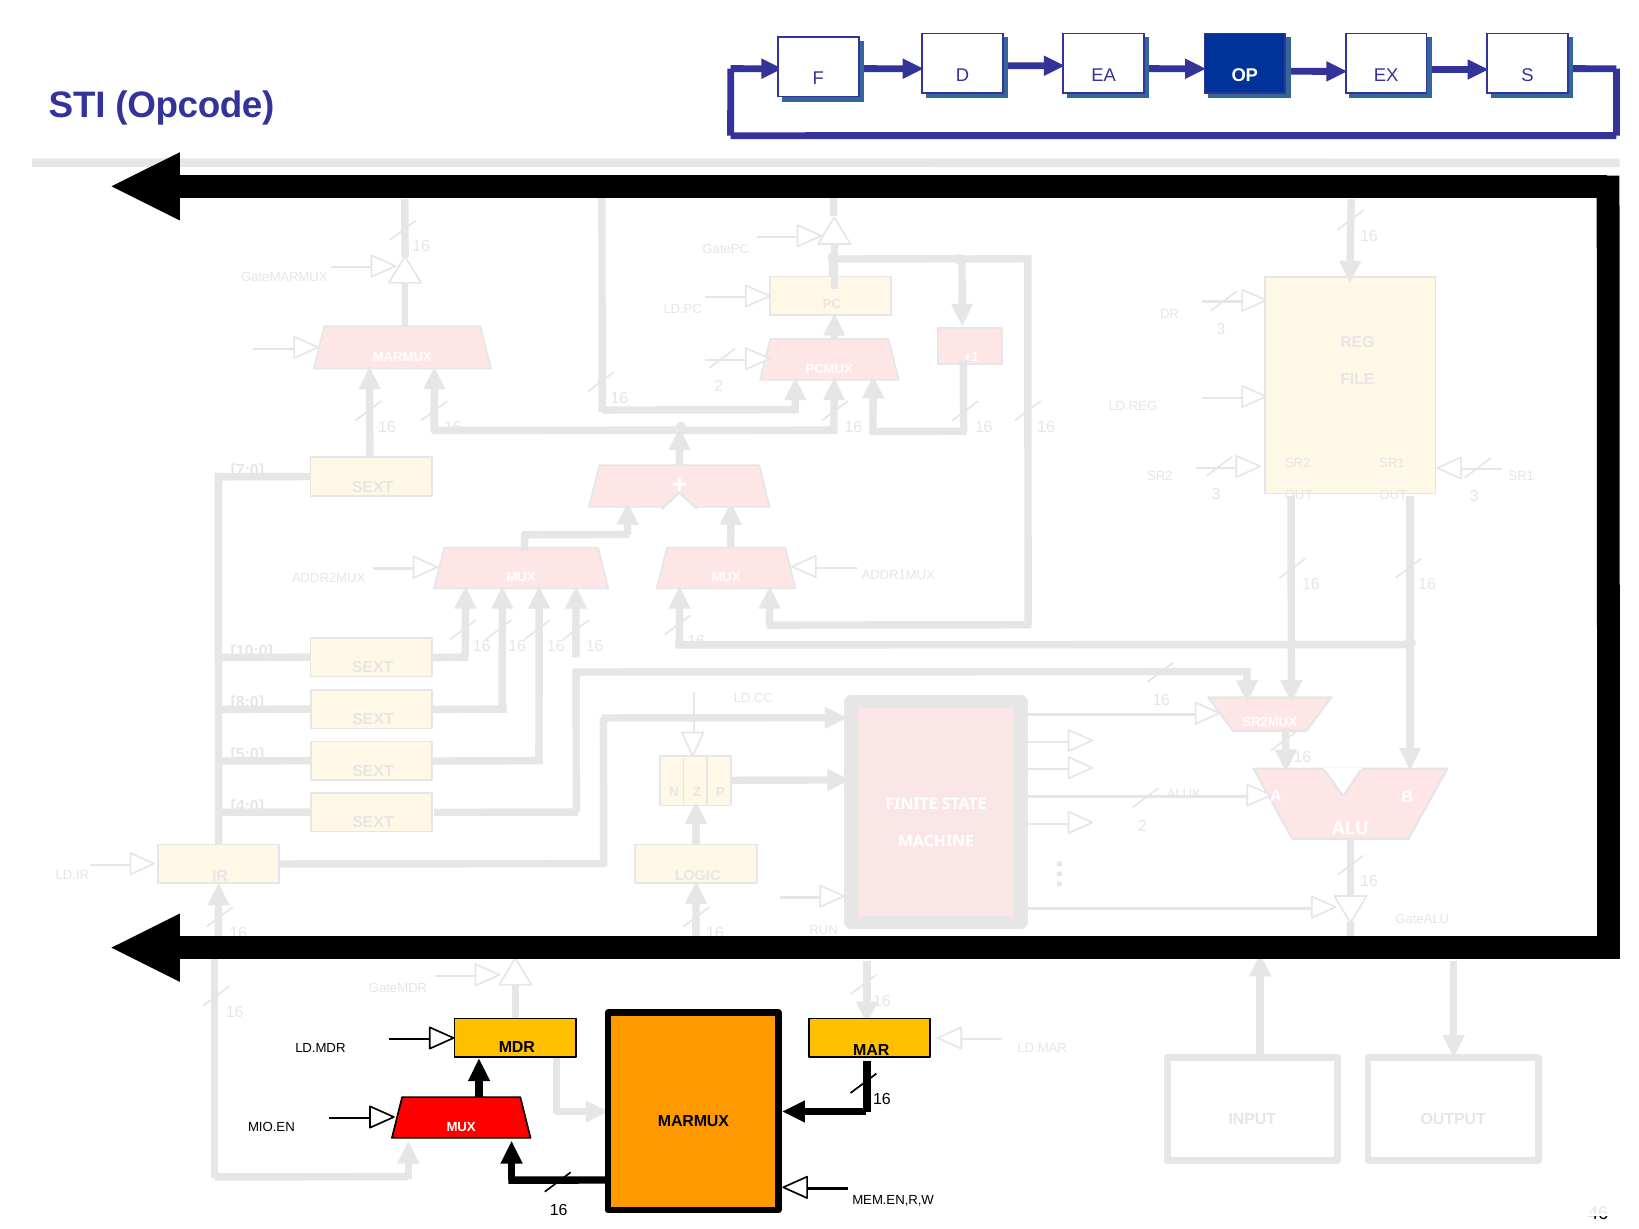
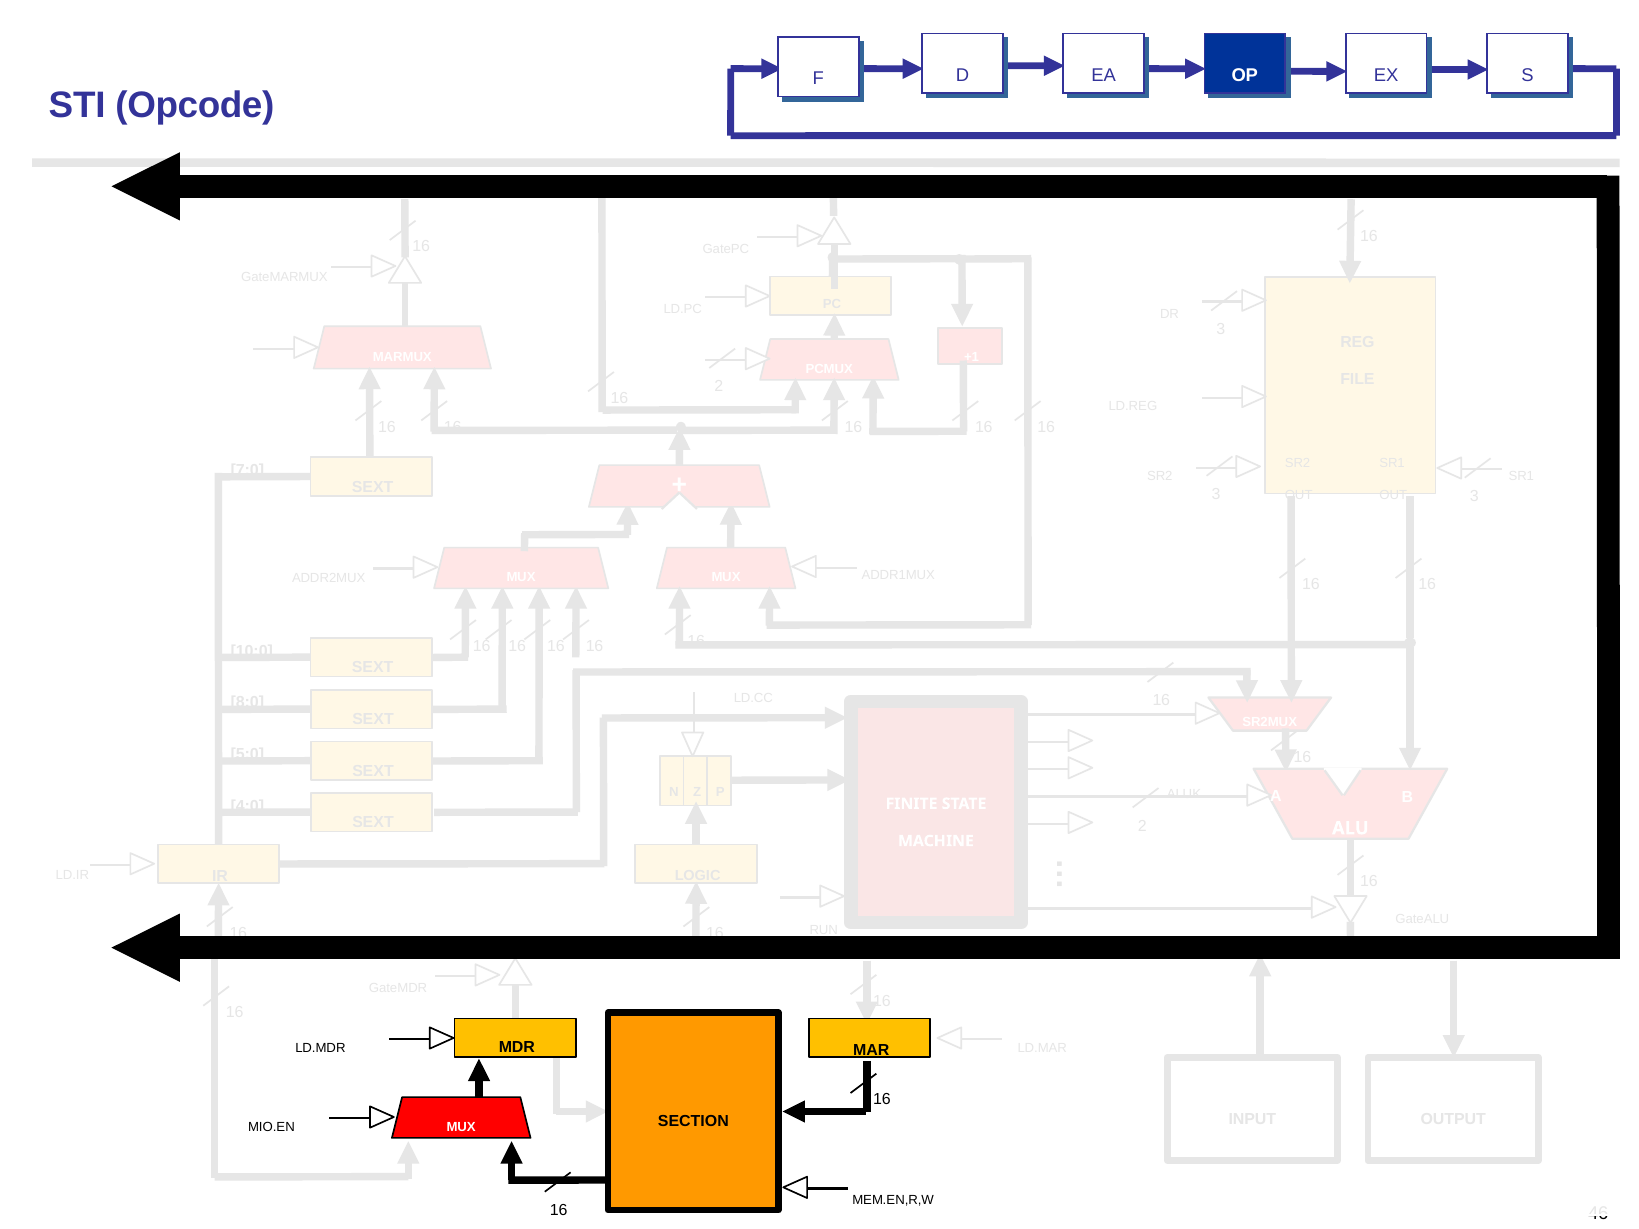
MARMUX at (693, 1122): MARMUX -> SECTION
